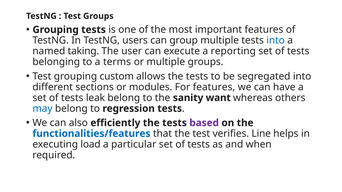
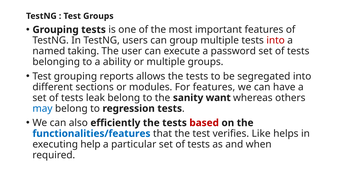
into at (276, 41) colour: blue -> red
reporting: reporting -> password
terms: terms -> ability
custom: custom -> reports
based colour: purple -> red
Line: Line -> Like
load: load -> help
